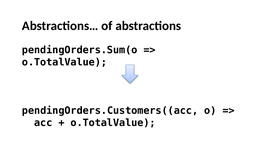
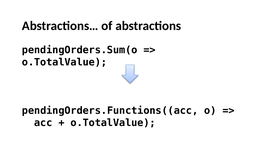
pendingOrders.Customers((acc: pendingOrders.Customers((acc -> pendingOrders.Functions((acc
